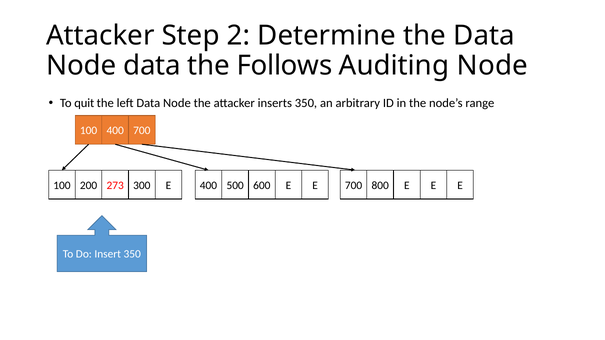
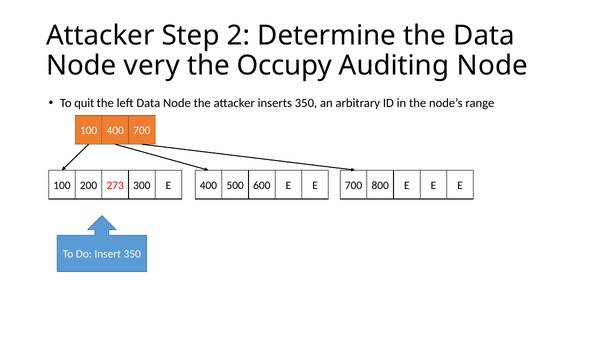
Node data: data -> very
Follows: Follows -> Occupy
